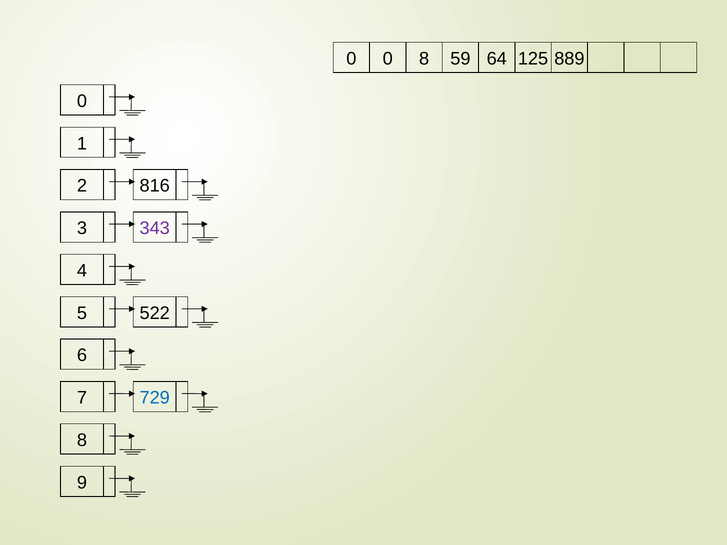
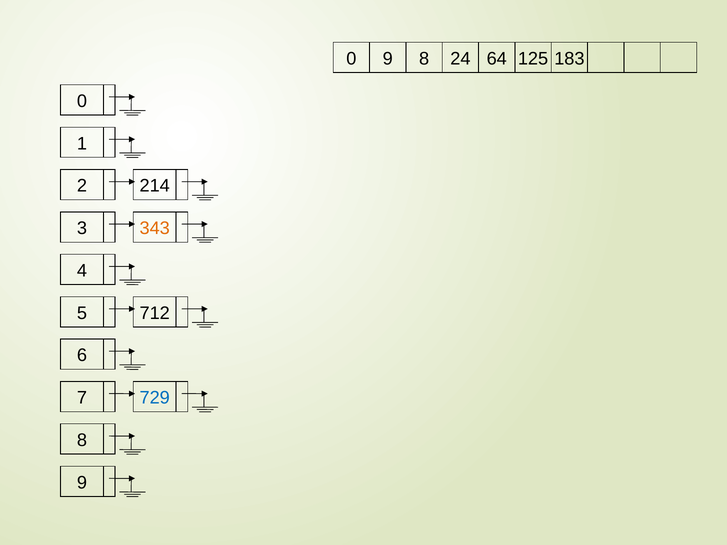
0 0: 0 -> 9
59: 59 -> 24
889: 889 -> 183
816: 816 -> 214
343 colour: purple -> orange
522: 522 -> 712
